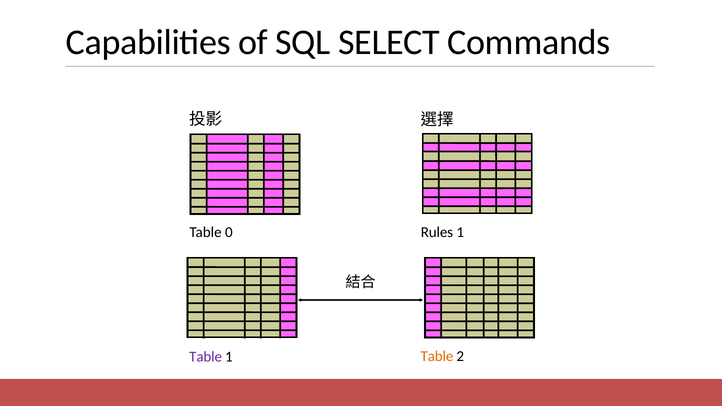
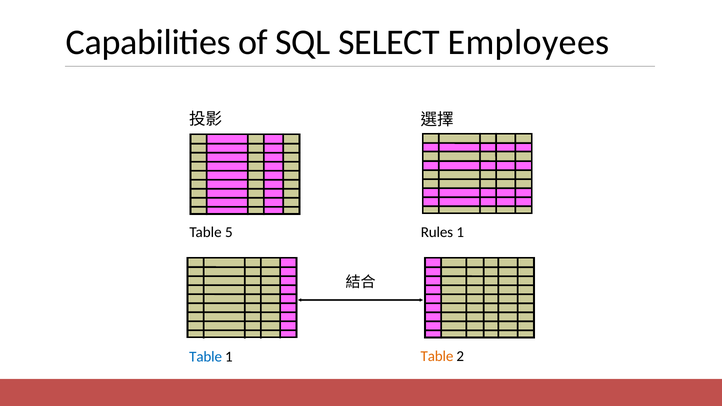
Commands: Commands -> Employees
0: 0 -> 5
Table at (206, 357) colour: purple -> blue
